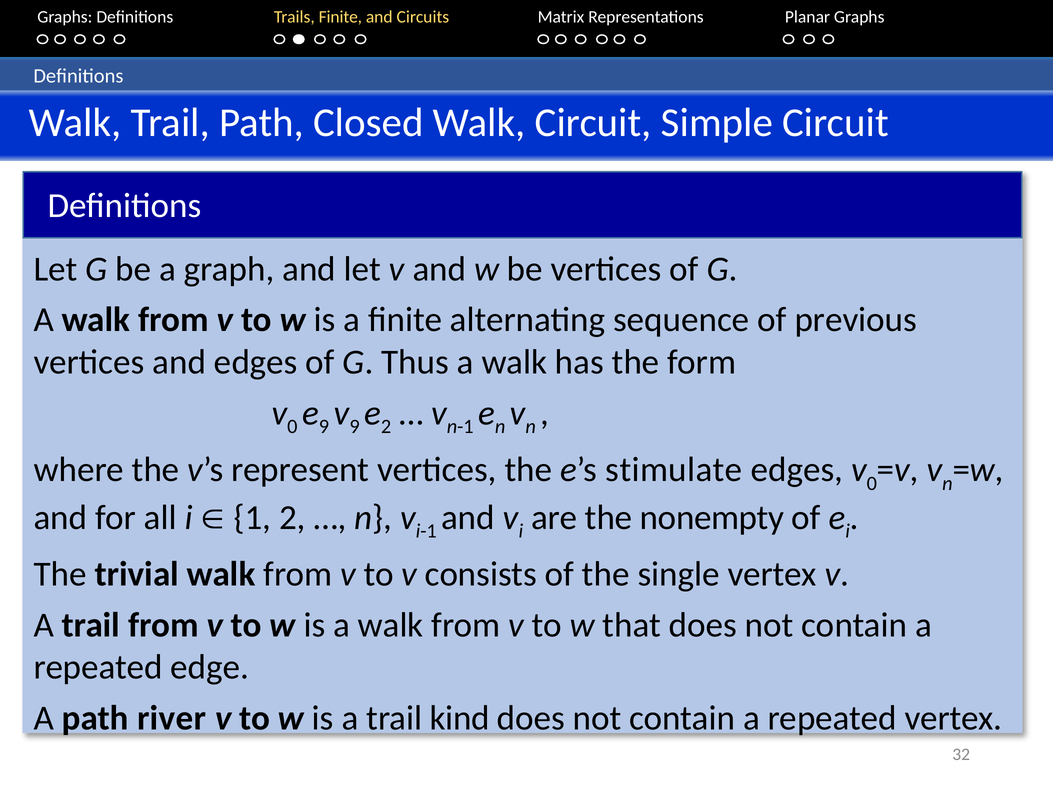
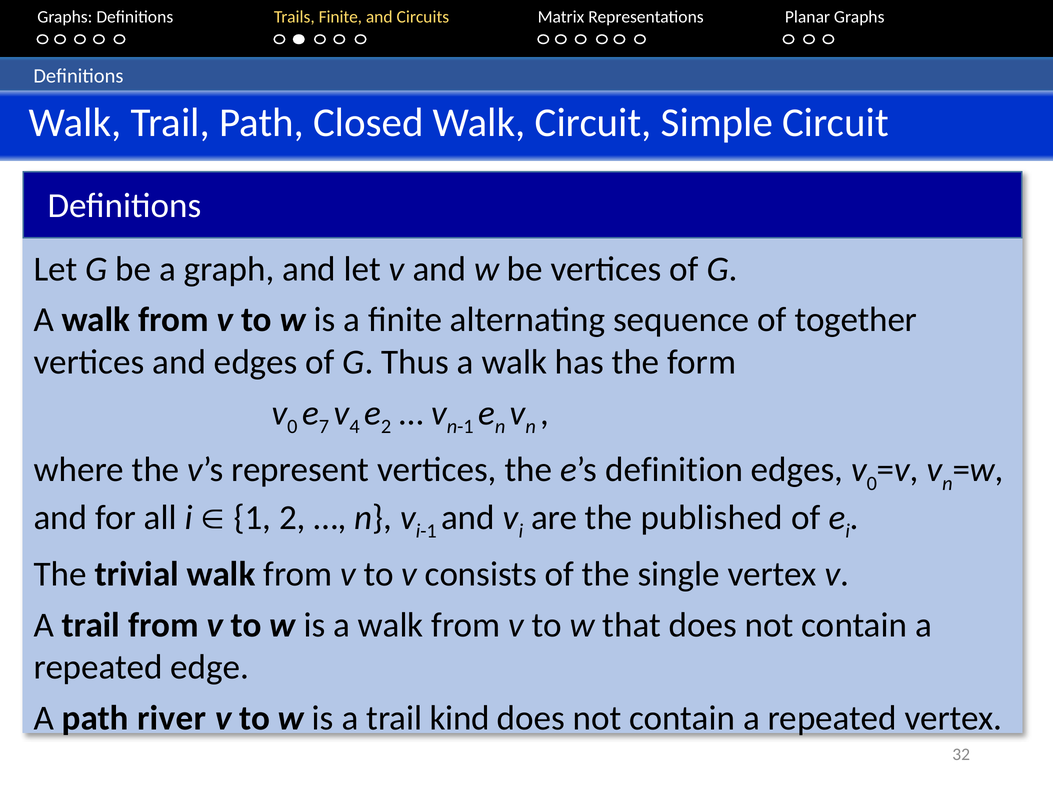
previous: previous -> together
9 at (324, 426): 9 -> 7
v 9: 9 -> 4
stimulate: stimulate -> definition
nonempty: nonempty -> published
